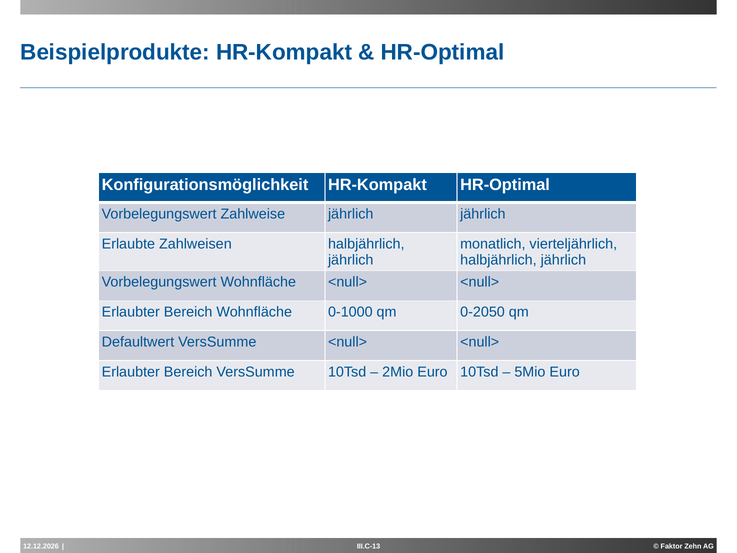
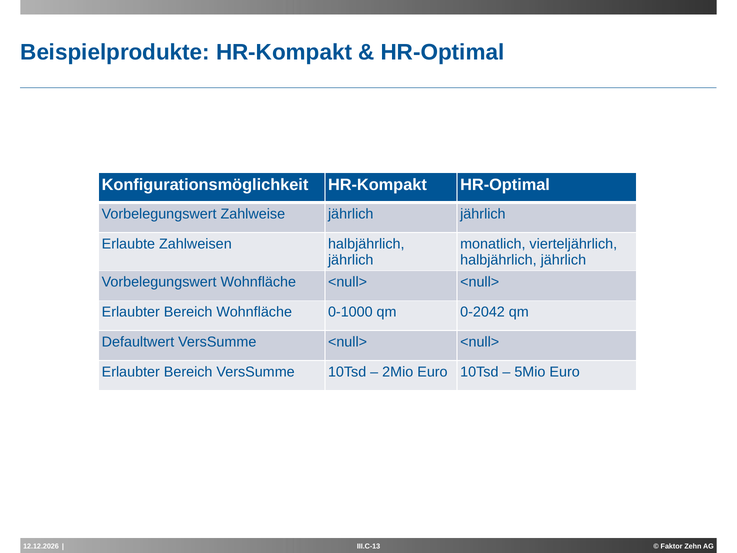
0-2050: 0-2050 -> 0-2042
